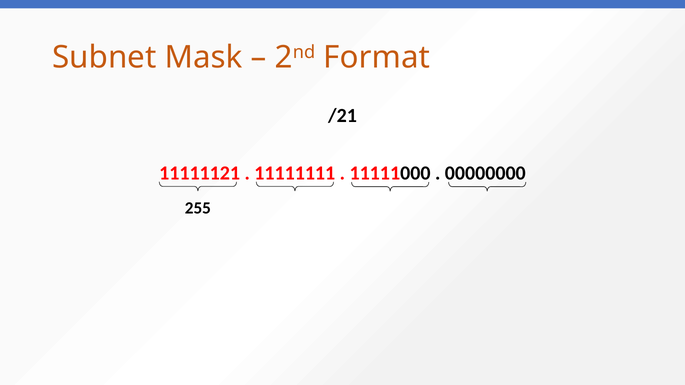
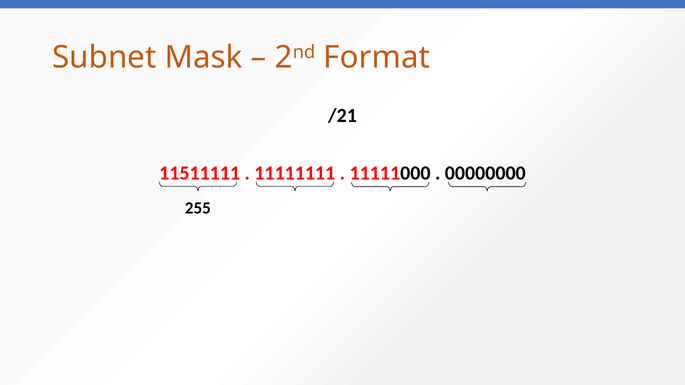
11111121: 11111121 -> 11511111
